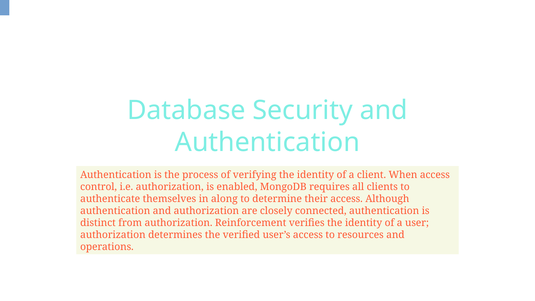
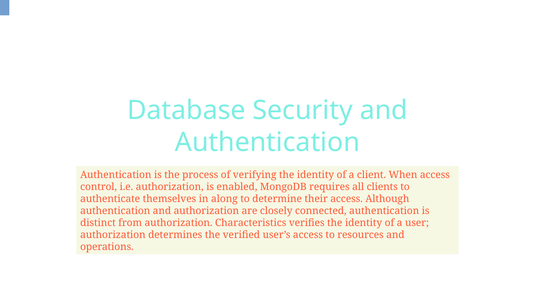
Reinforcement: Reinforcement -> Characteristics
